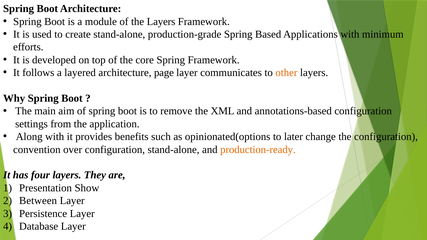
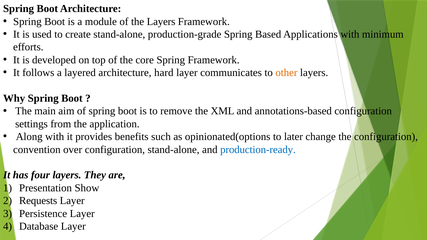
page: page -> hard
production-ready colour: orange -> blue
Between: Between -> Requests
